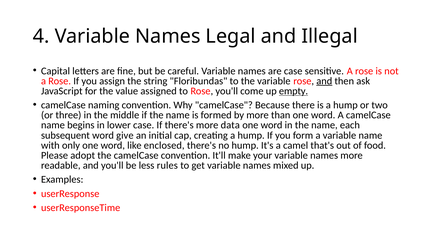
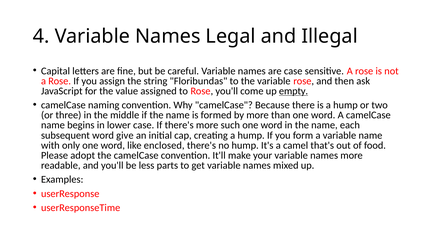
and at (324, 81) underline: present -> none
data: data -> such
rules: rules -> parts
